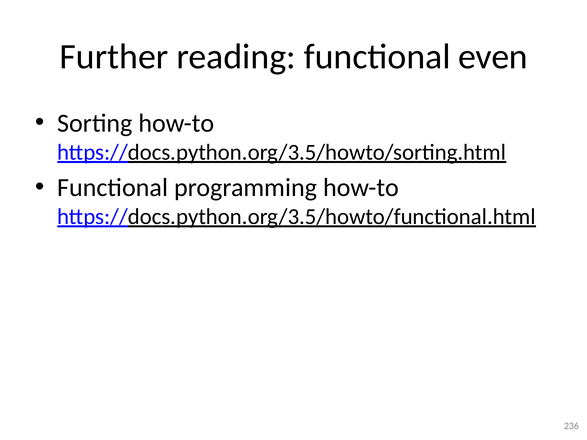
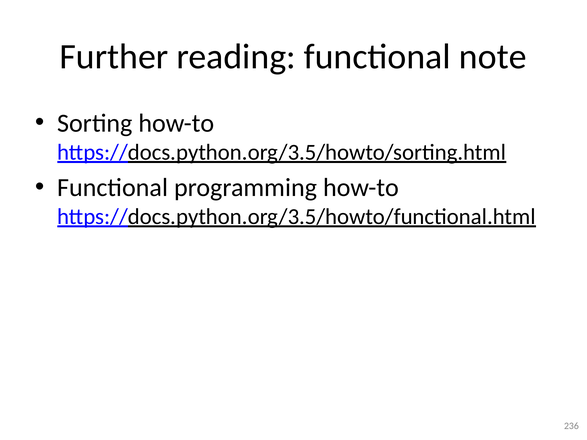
even: even -> note
